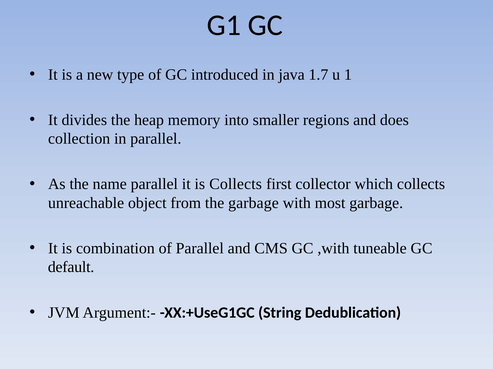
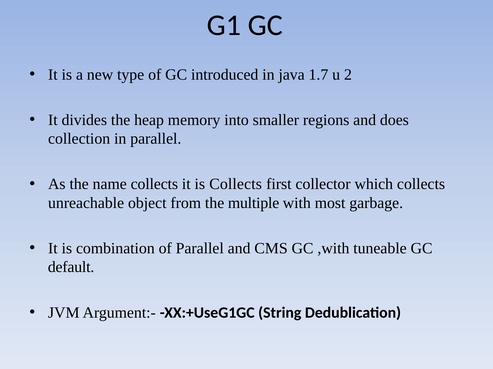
1: 1 -> 2
name parallel: parallel -> collects
the garbage: garbage -> multiple
